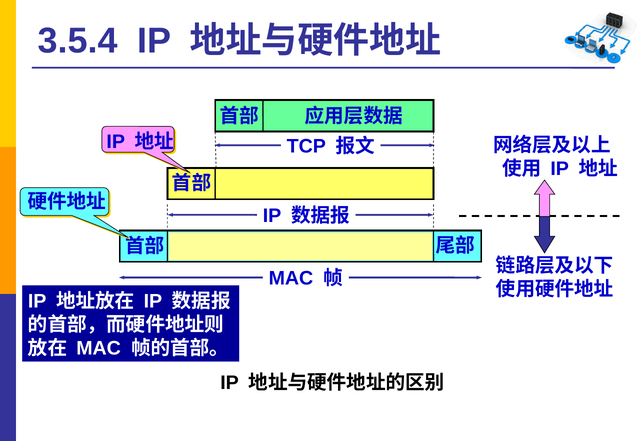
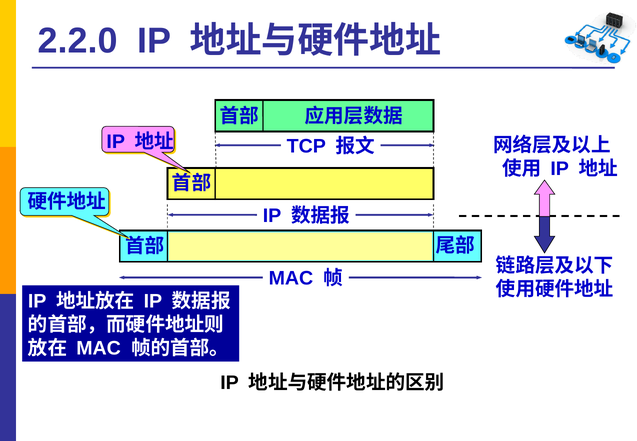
3.5.4: 3.5.4 -> 2.2.0
